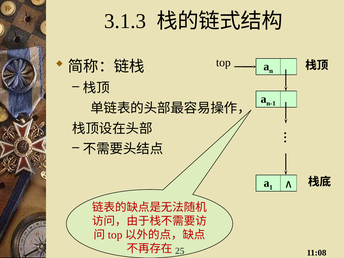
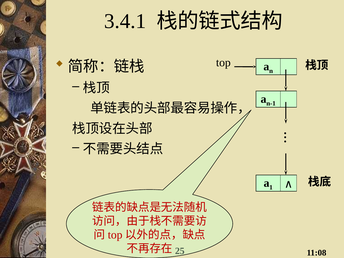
3.1.3: 3.1.3 -> 3.4.1
